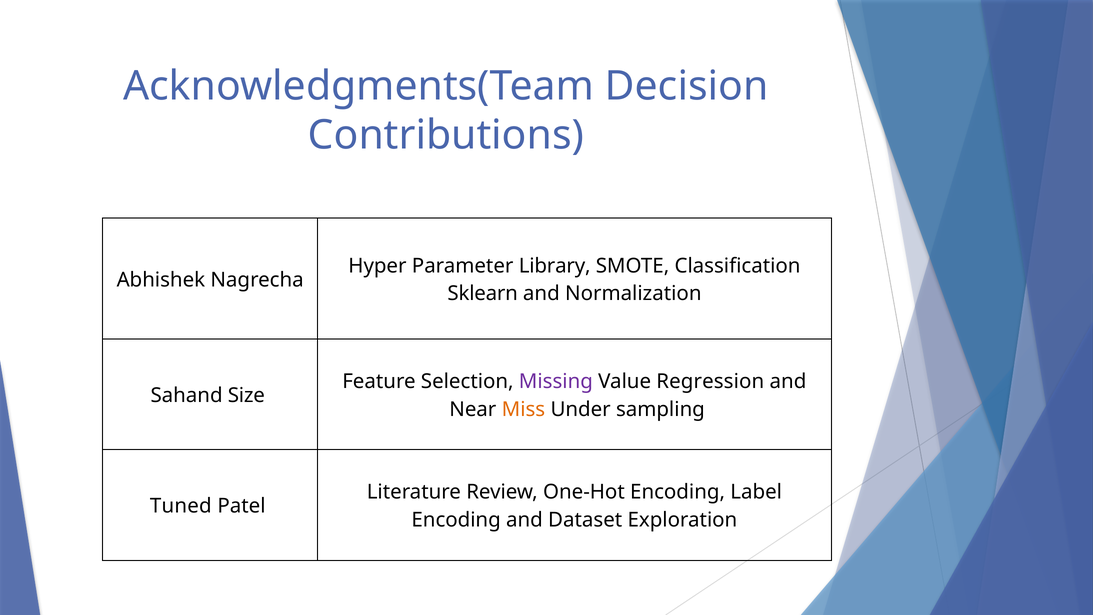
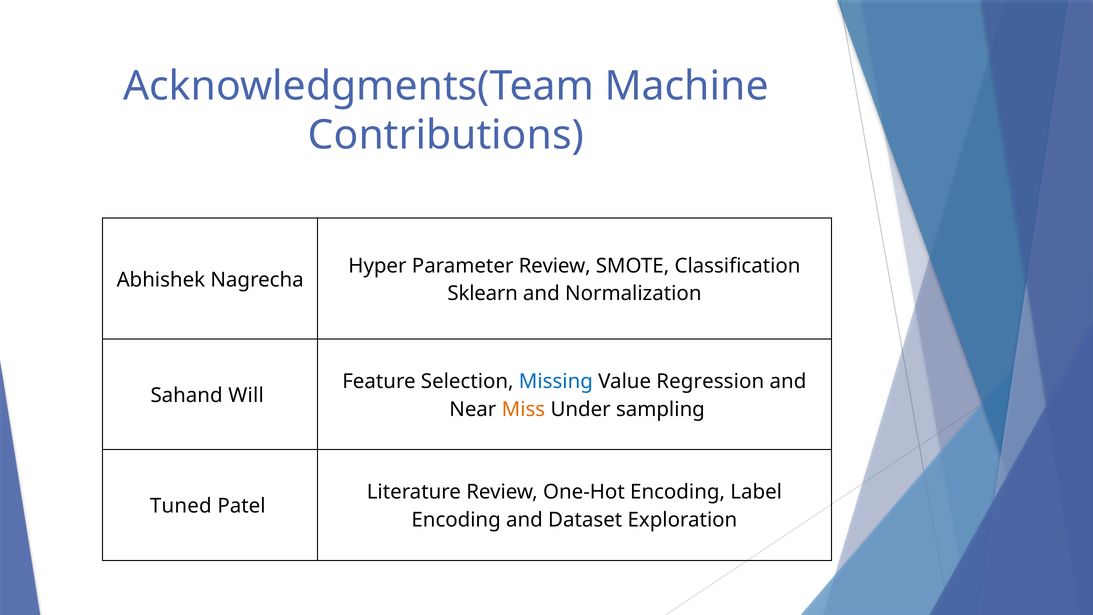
Decision: Decision -> Machine
Parameter Library: Library -> Review
Missing colour: purple -> blue
Size: Size -> Will
